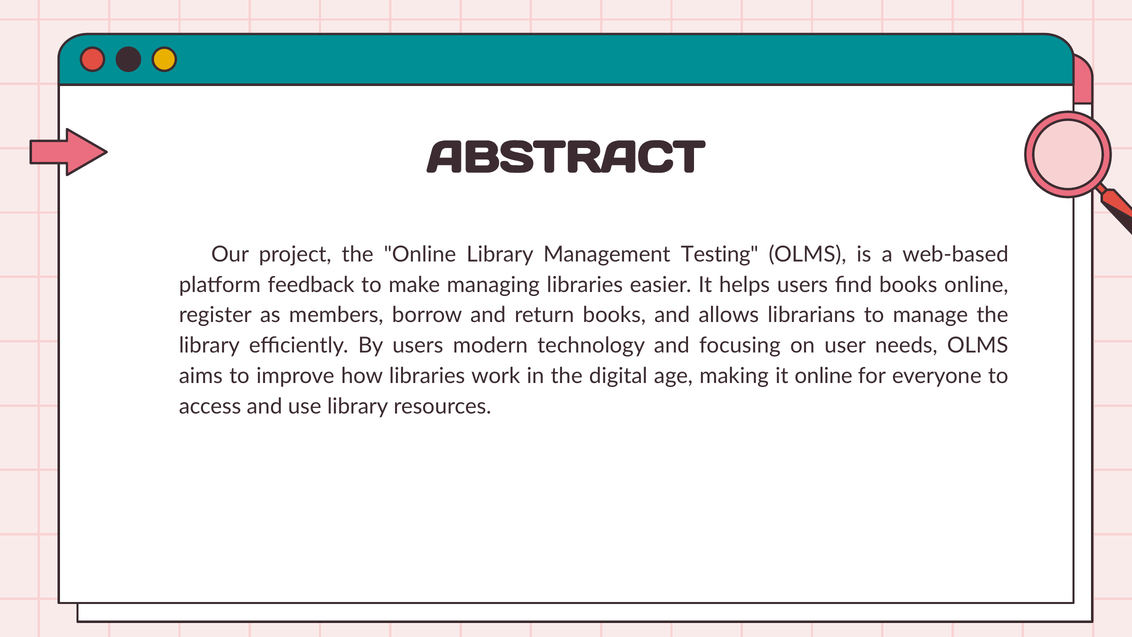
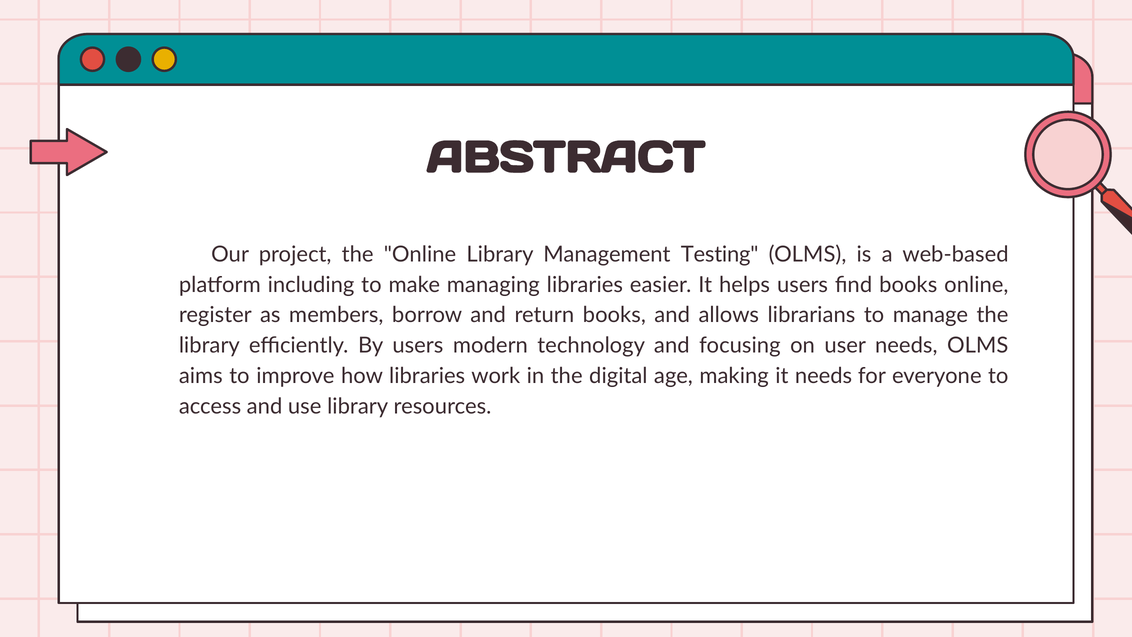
feedback: feedback -> including
it online: online -> needs
